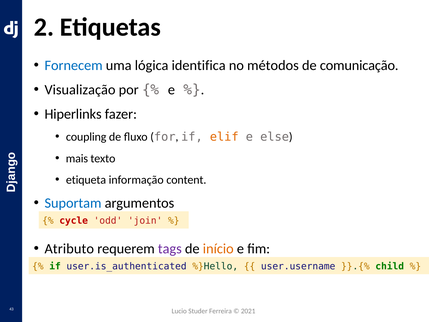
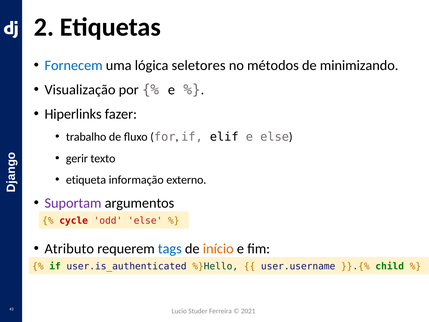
identifica: identifica -> seletores
comunicação: comunicação -> minimizando
coupling: coupling -> trabalho
elif colour: orange -> black
mais: mais -> gerir
content: content -> externo
Suportam colour: blue -> purple
odd join: join -> else
tags colour: purple -> blue
